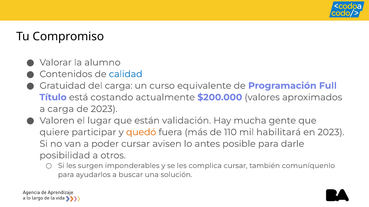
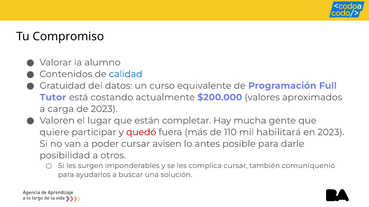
del carga: carga -> datos
Título: Título -> Tutor
validación: validación -> completar
quedó colour: orange -> red
